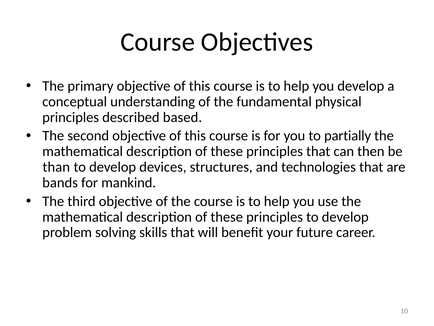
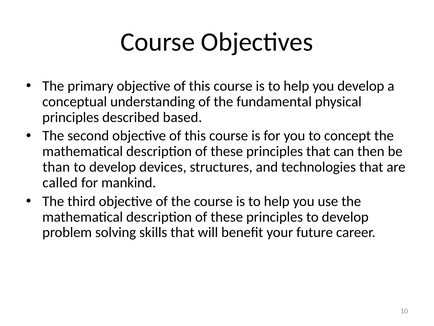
partially: partially -> concept
bands: bands -> called
